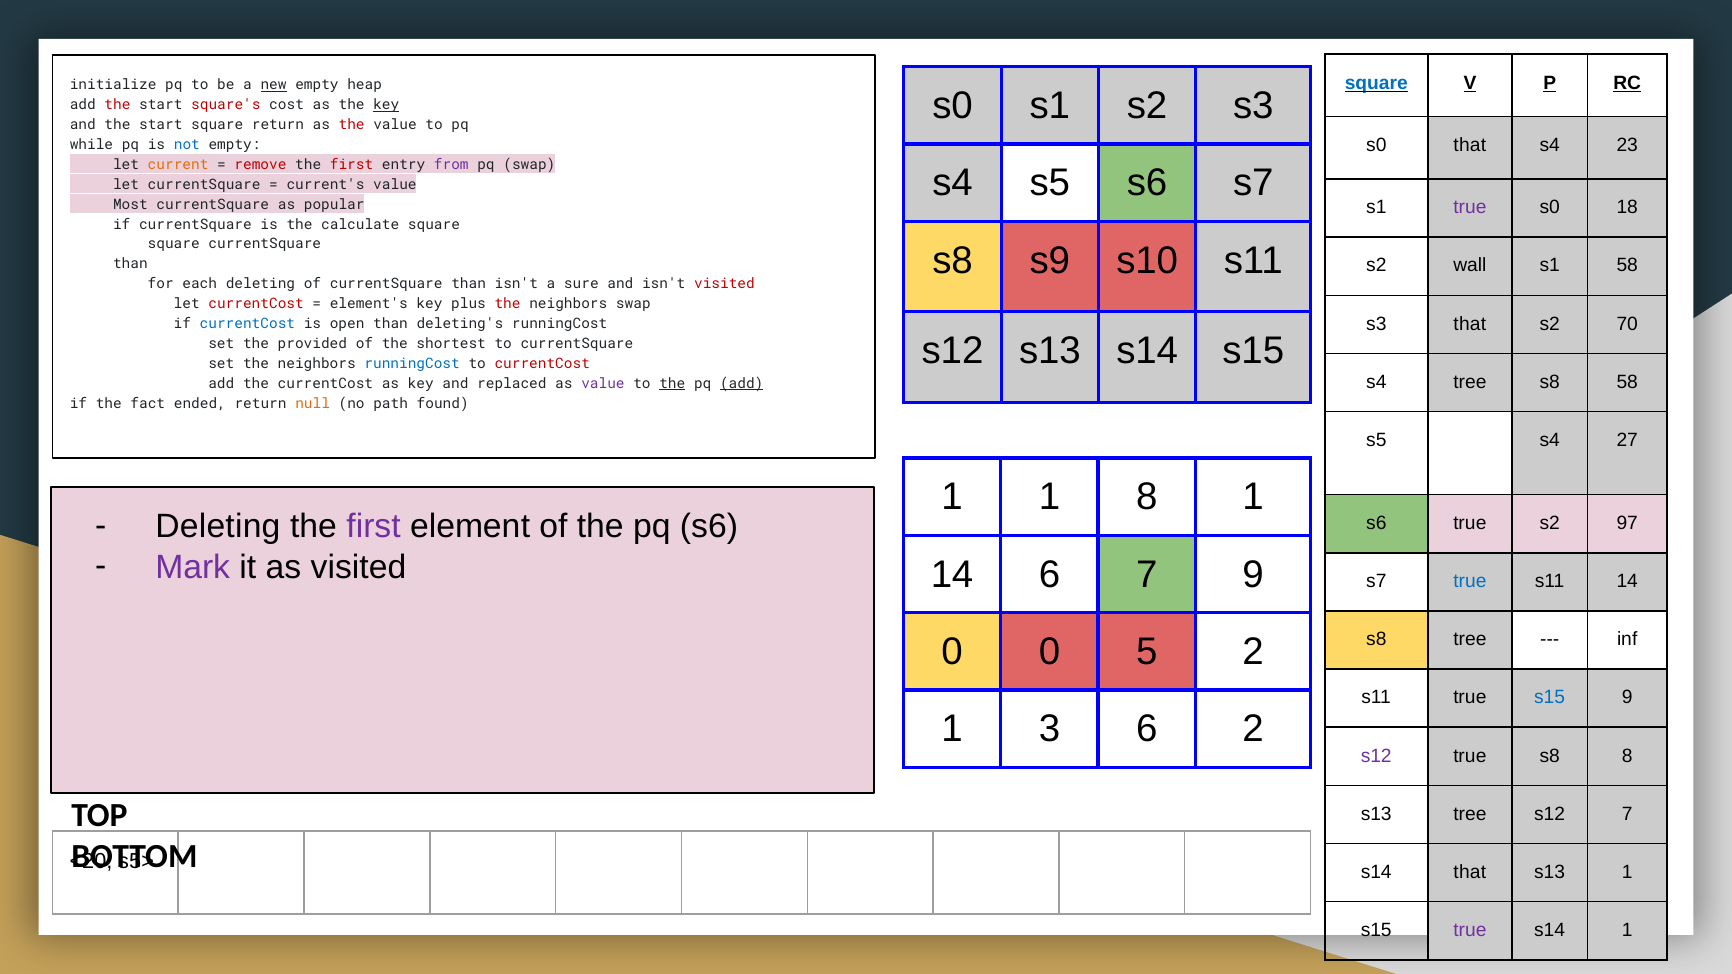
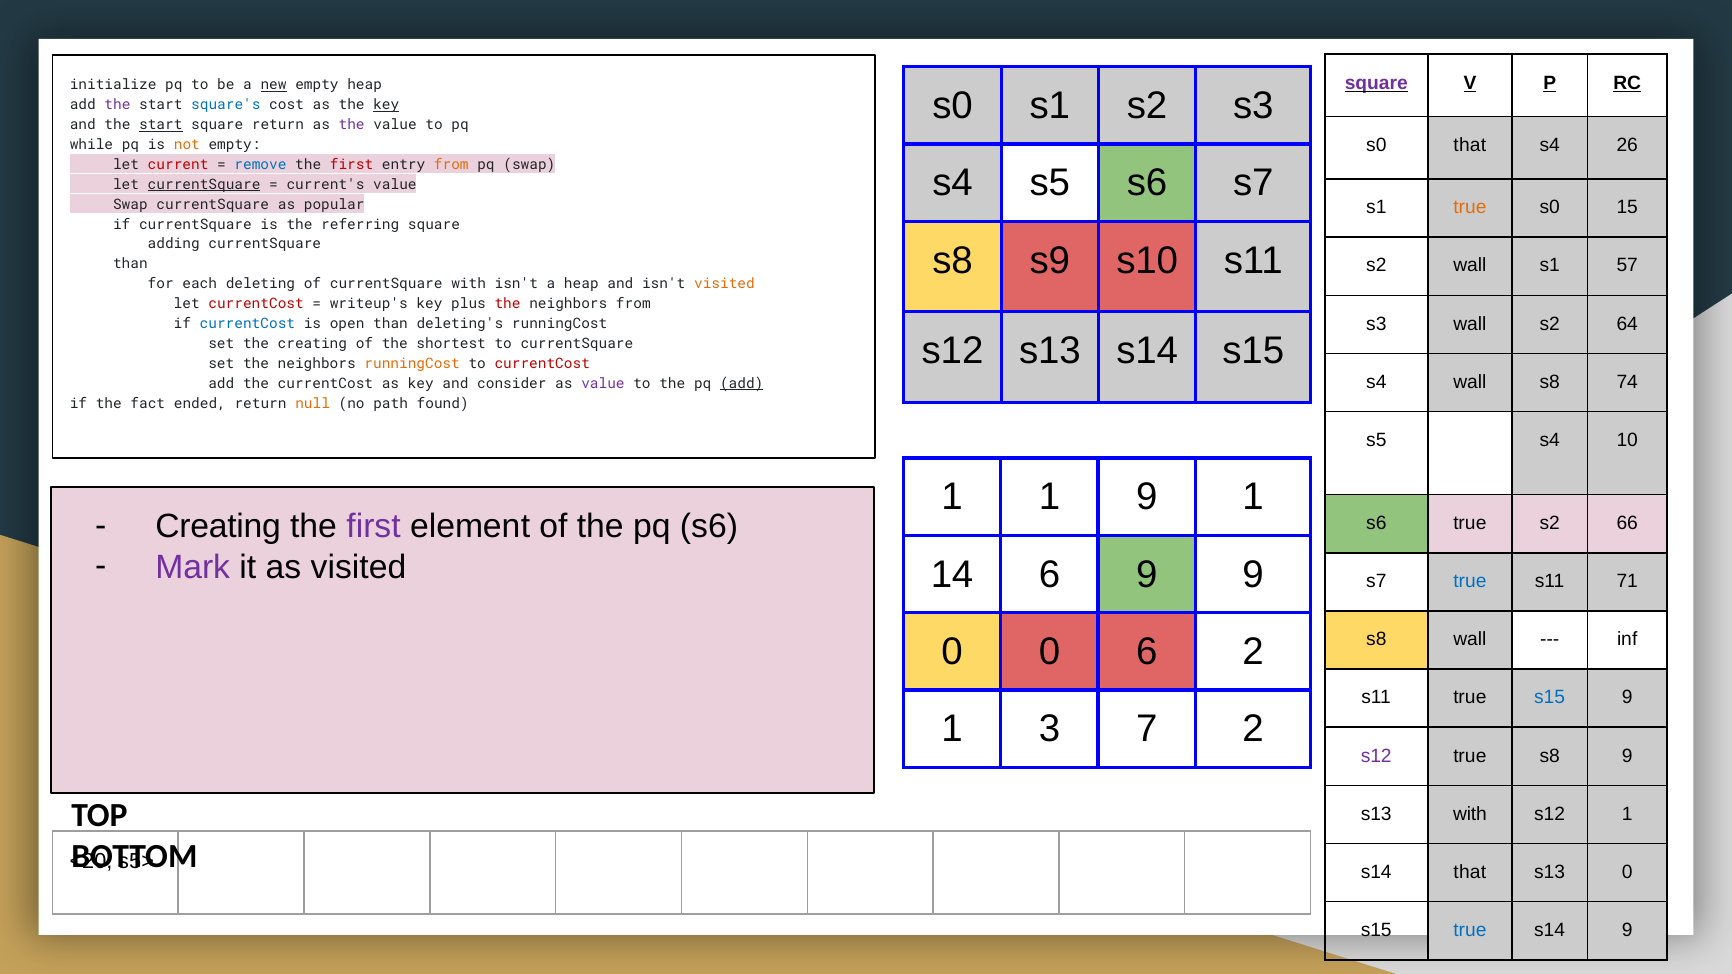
square at (1376, 83) colour: blue -> purple
the at (117, 105) colour: red -> purple
square's colour: red -> blue
start at (161, 125) underline: none -> present
the at (352, 125) colour: red -> purple
23: 23 -> 26
not colour: blue -> orange
current colour: orange -> red
remove colour: red -> blue
from at (451, 165) colour: purple -> orange
currentSquare at (204, 185) underline: none -> present
Most at (130, 204): Most -> Swap
true at (1470, 208) colour: purple -> orange
18: 18 -> 15
calculate: calculate -> referring
square at (174, 244): square -> adding
s1 58: 58 -> 57
of currentSquare than: than -> with
a sure: sure -> heap
visited at (724, 284) colour: red -> orange
element's: element's -> writeup's
neighbors swap: swap -> from
s3 that: that -> wall
70: 70 -> 64
the provided: provided -> creating
runningCost at (412, 364) colour: blue -> orange
s4 tree: tree -> wall
s8 58: 58 -> 74
replaced: replaced -> consider
the at (672, 384) underline: present -> none
27: 27 -> 10
1 8: 8 -> 9
Deleting at (218, 527): Deleting -> Creating
97: 97 -> 66
6 7: 7 -> 9
s11 14: 14 -> 71
s8 tree: tree -> wall
0 5: 5 -> 6
3 6: 6 -> 7
s8 8: 8 -> 9
s13 tree: tree -> with
s12 7: 7 -> 1
s13 1: 1 -> 0
true at (1470, 930) colour: purple -> blue
s14 1: 1 -> 9
